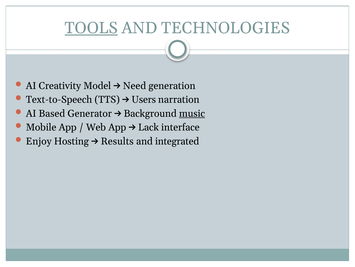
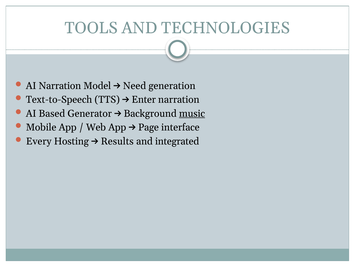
TOOLS underline: present -> none
AI Creativity: Creativity -> Narration
Users: Users -> Enter
Lack: Lack -> Page
Enjoy: Enjoy -> Every
